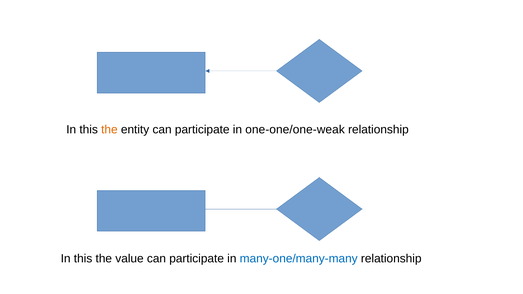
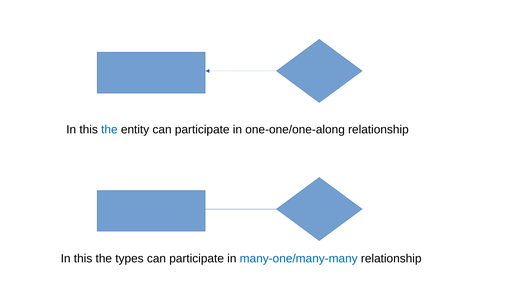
the at (109, 130) colour: orange -> blue
one-one/one-weak: one-one/one-weak -> one-one/one-along
value: value -> types
